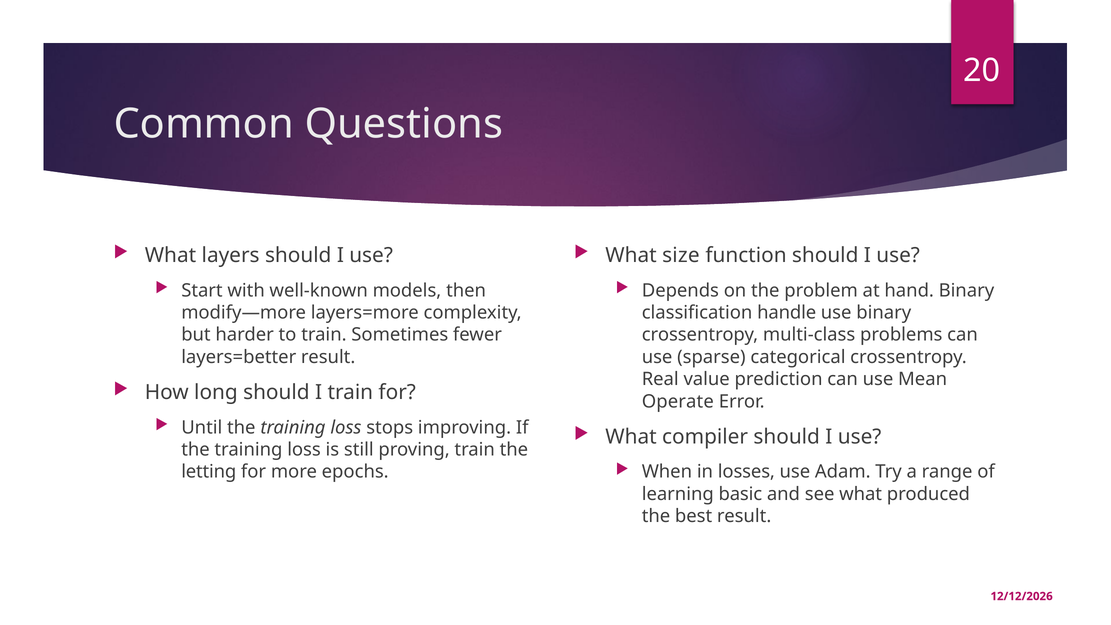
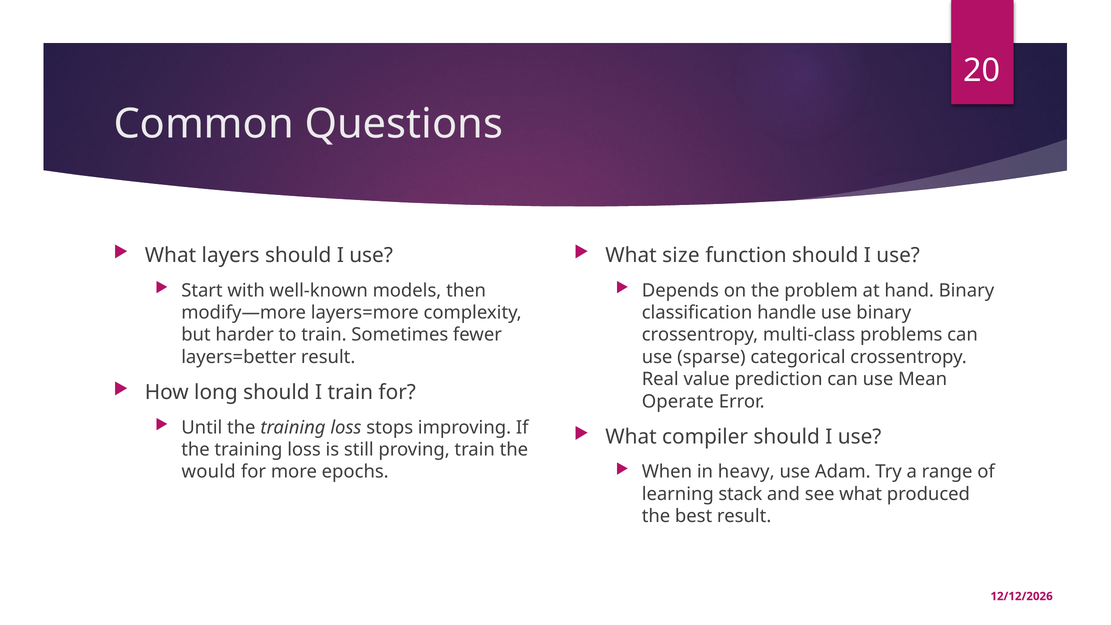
losses: losses -> heavy
letting: letting -> would
basic: basic -> stack
